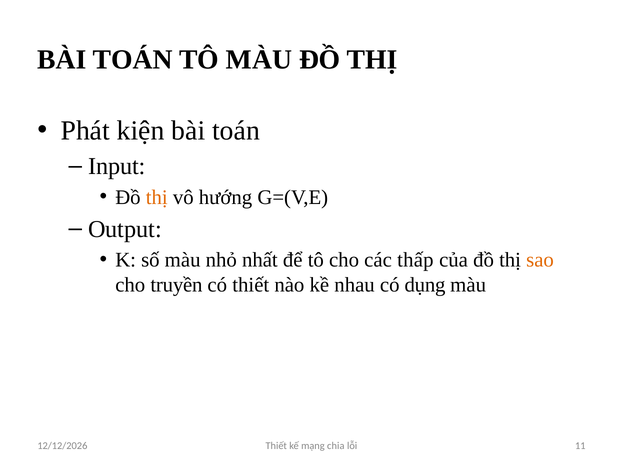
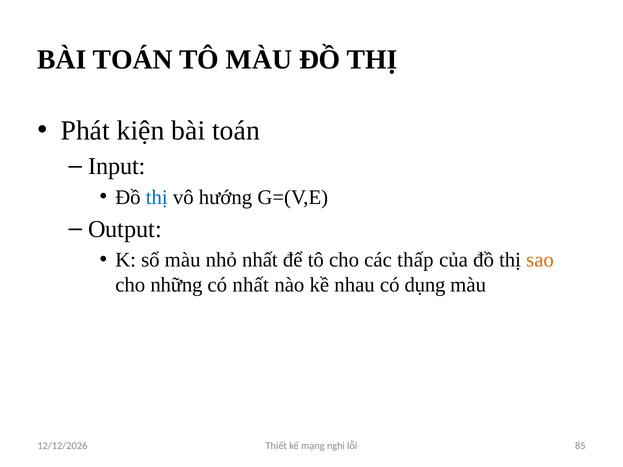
thị at (157, 197) colour: orange -> blue
truyền: truyền -> những
có thiết: thiết -> nhất
chia: chia -> nghi
11: 11 -> 85
